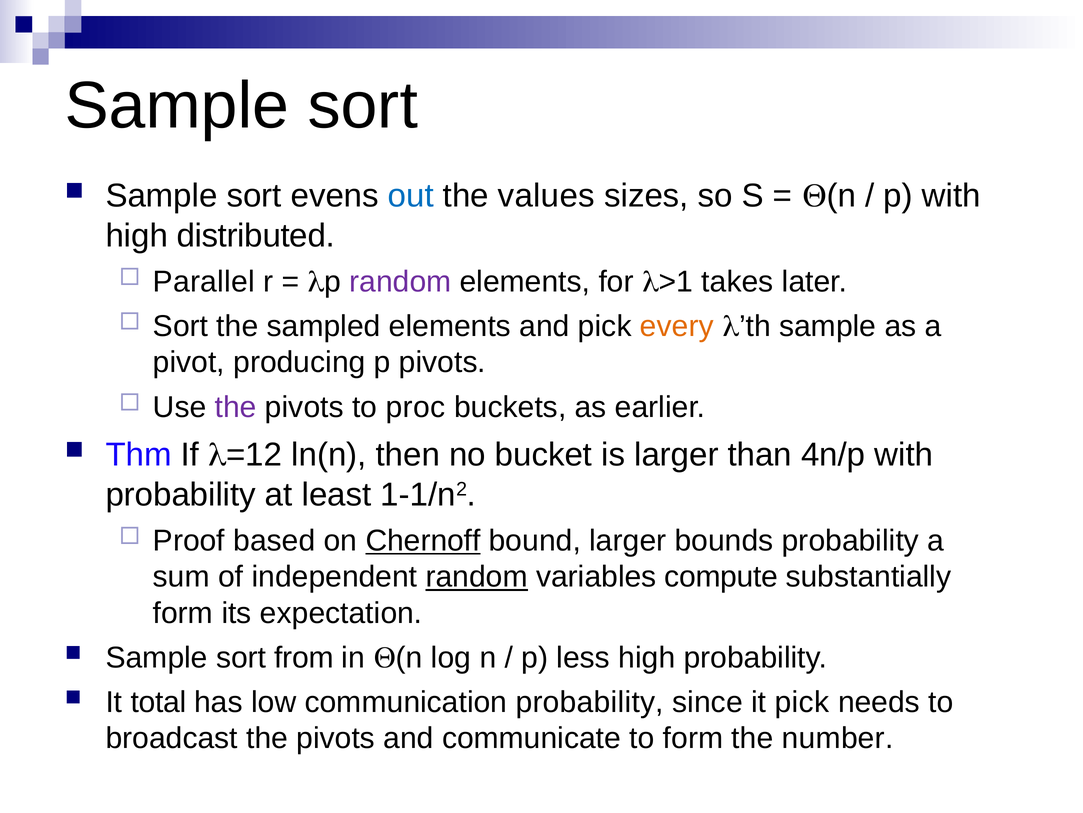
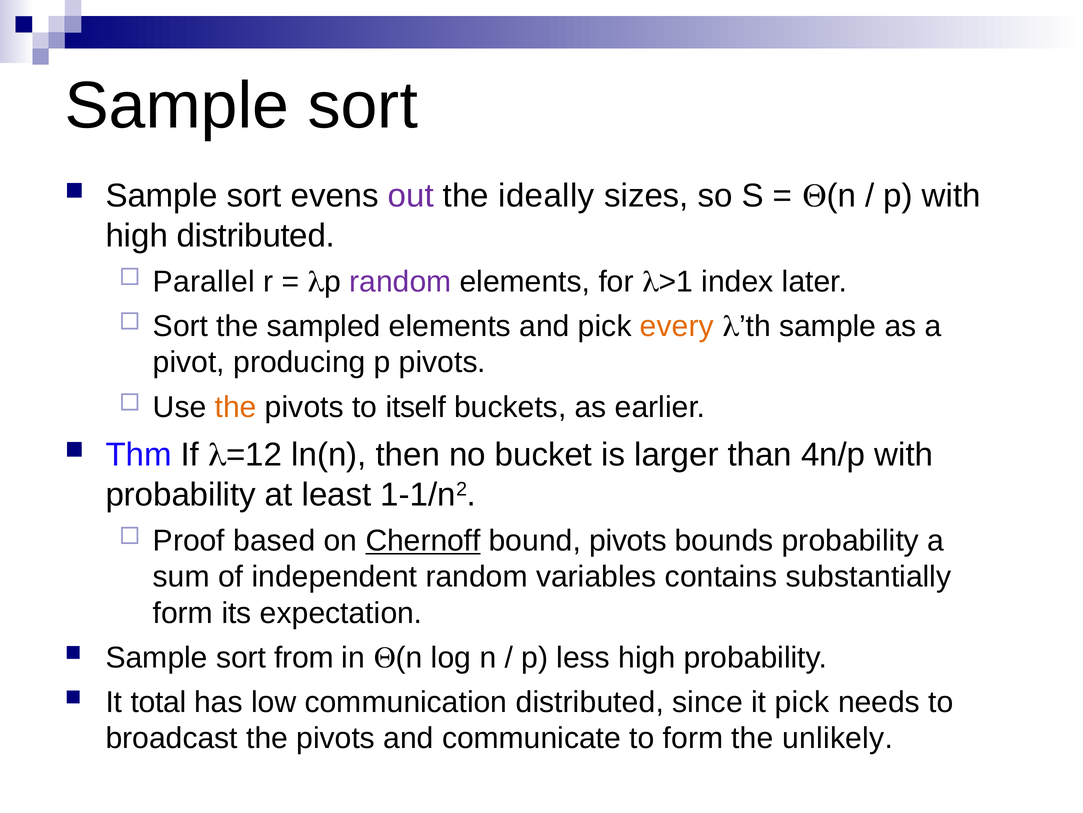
out colour: blue -> purple
values: values -> ideally
takes: takes -> index
the at (236, 407) colour: purple -> orange
proc: proc -> itself
bound larger: larger -> pivots
random at (477, 576) underline: present -> none
compute: compute -> contains
communication probability: probability -> distributed
number: number -> unlikely
